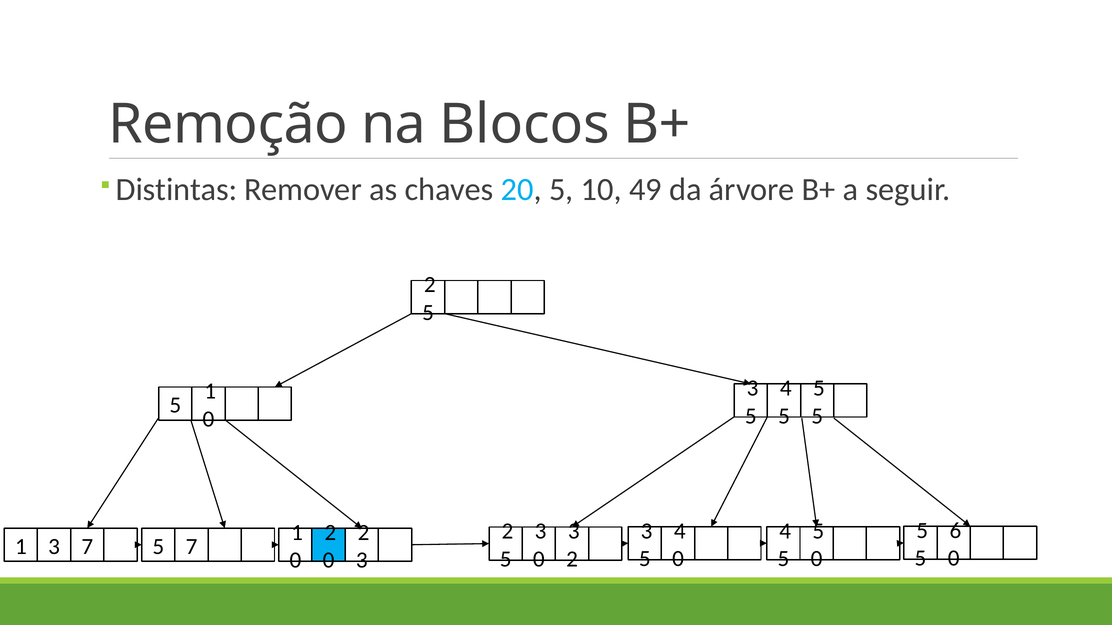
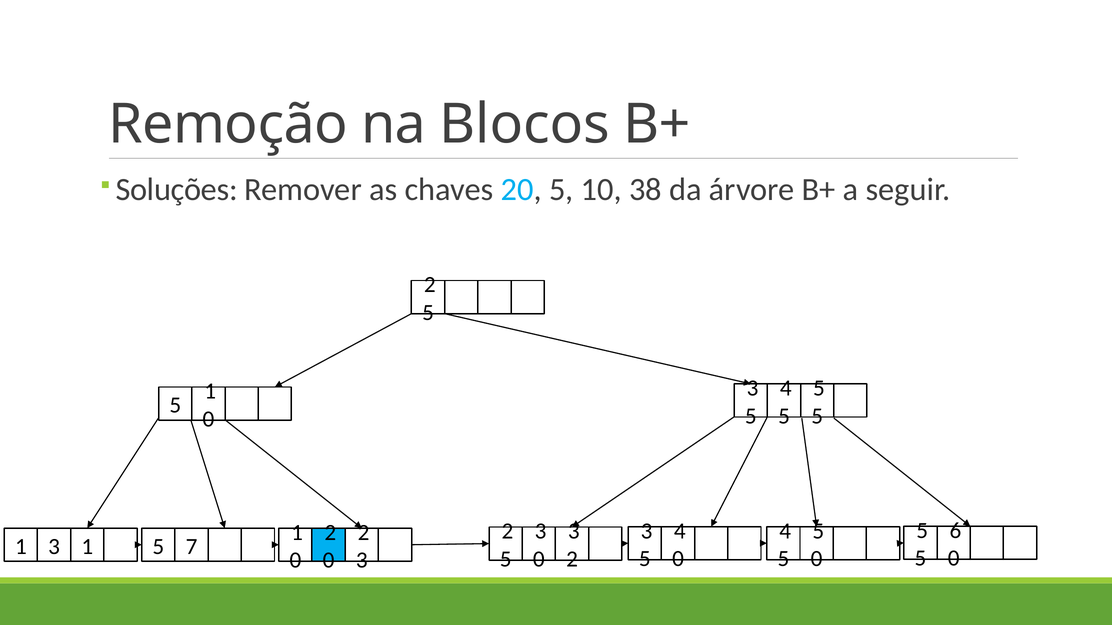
Distintas: Distintas -> Soluções
49: 49 -> 38
3 7: 7 -> 1
